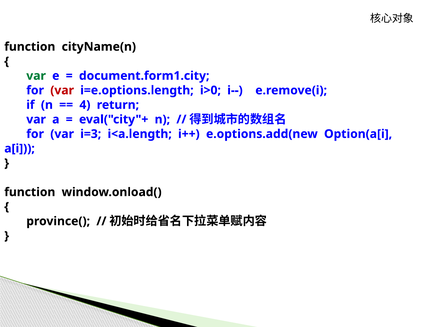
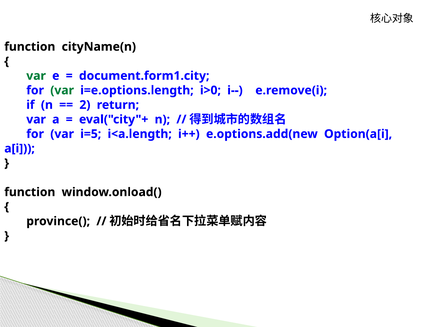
var at (62, 90) colour: red -> green
4: 4 -> 2
i=3: i=3 -> i=5
